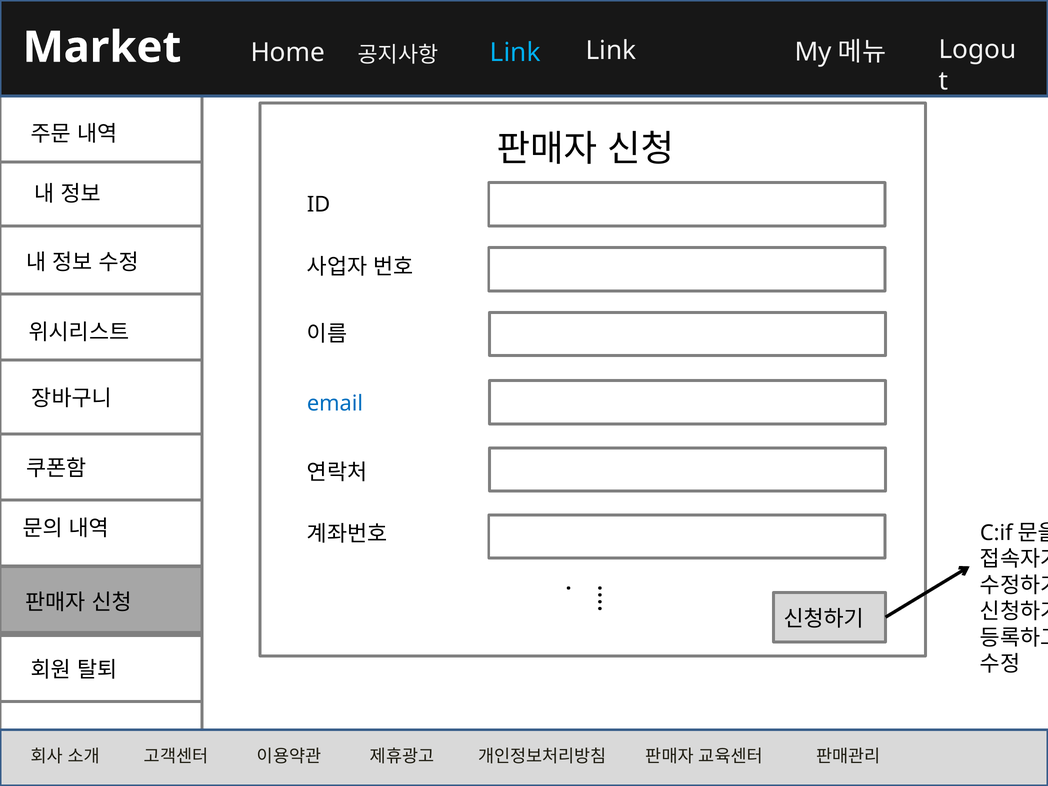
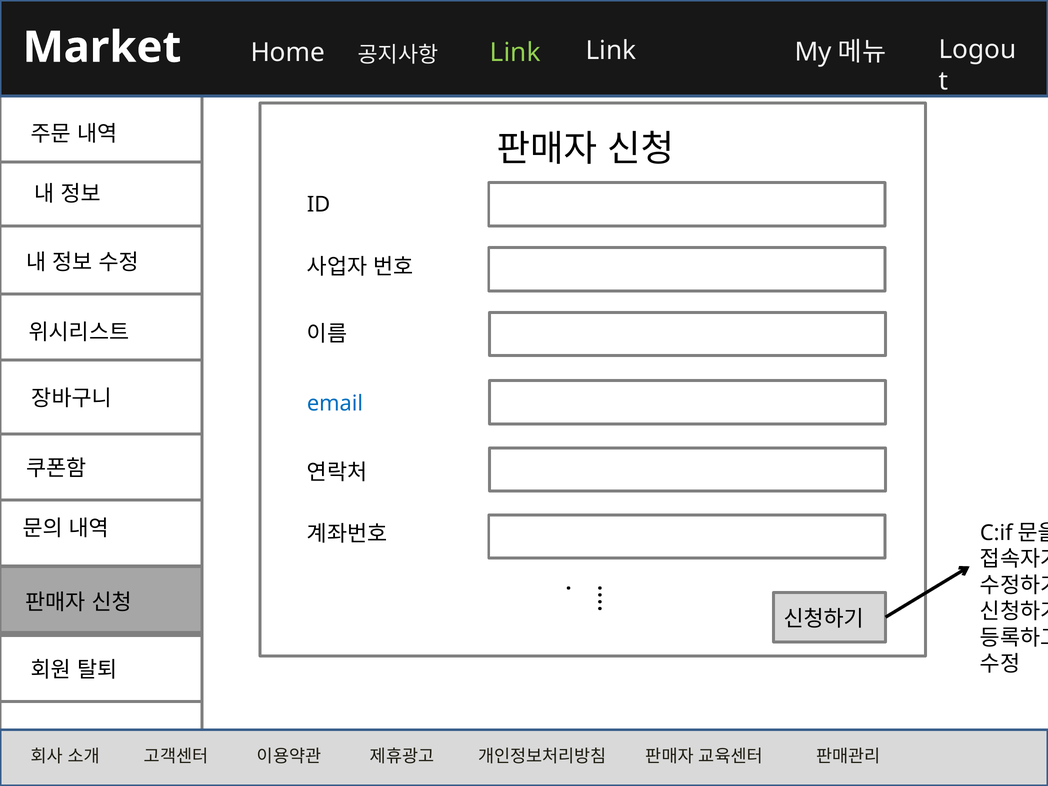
Link at (515, 53) colour: light blue -> light green
